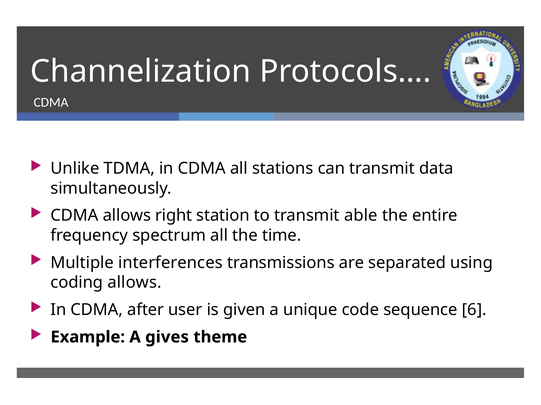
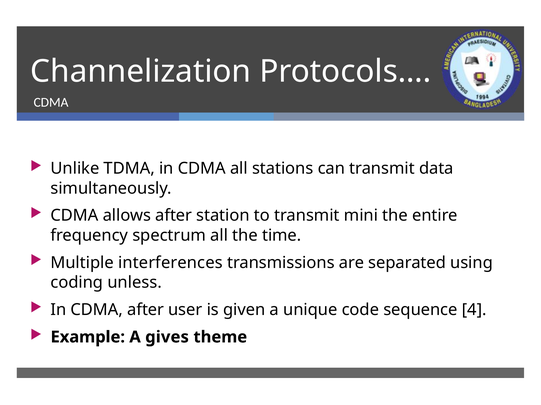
allows right: right -> after
able: able -> mini
coding allows: allows -> unless
6: 6 -> 4
